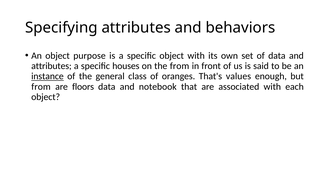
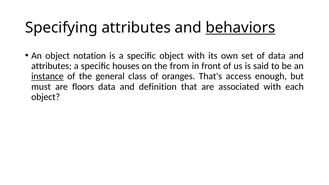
behaviors underline: none -> present
purpose: purpose -> notation
values: values -> access
from at (41, 87): from -> must
notebook: notebook -> definition
